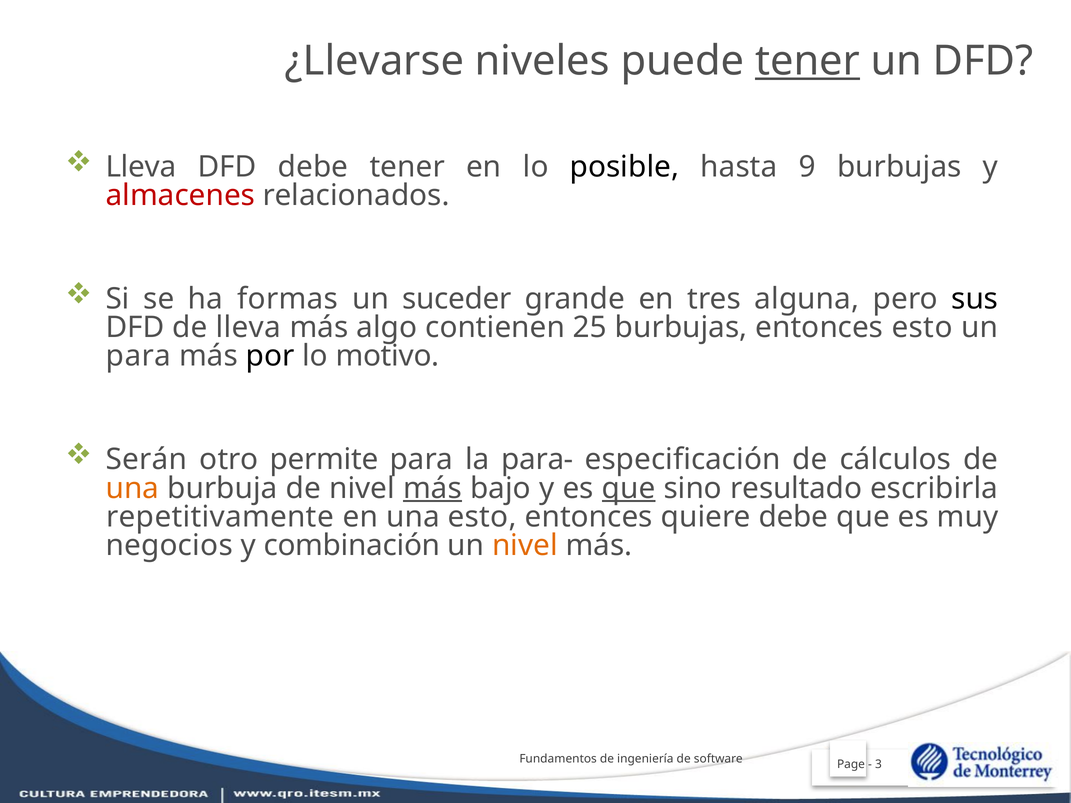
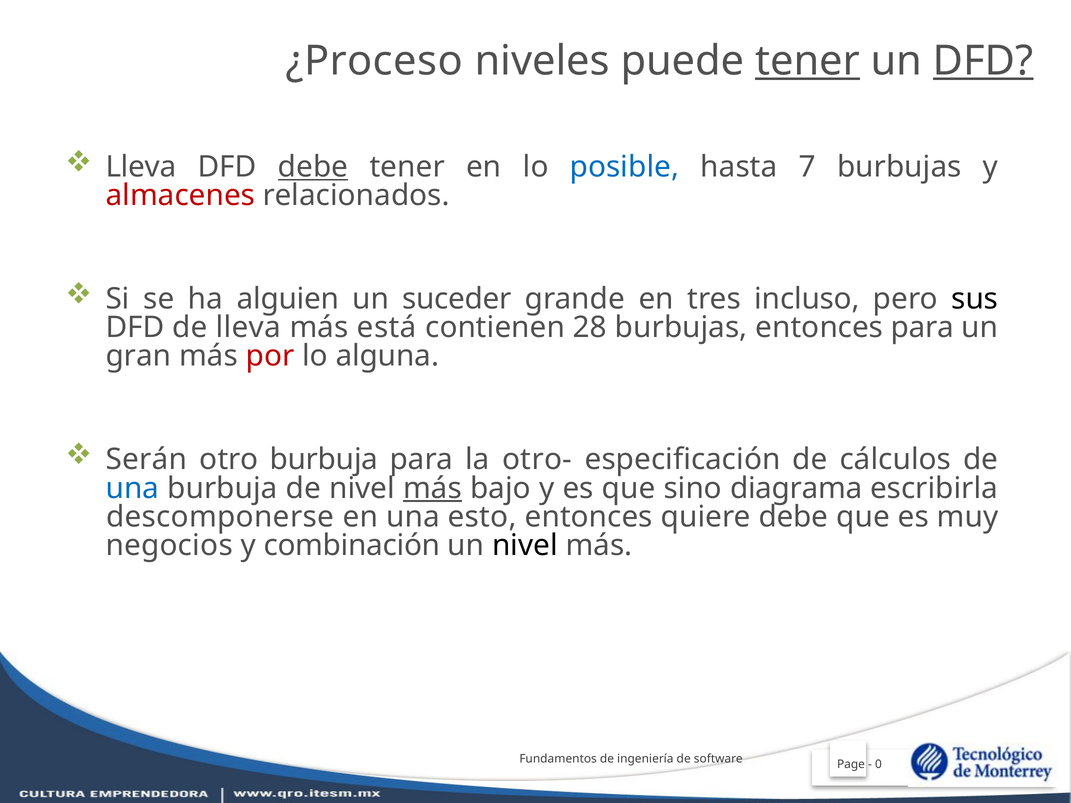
¿Llevarse: ¿Llevarse -> ¿Proceso
DFD at (983, 61) underline: none -> present
debe at (313, 167) underline: none -> present
posible colour: black -> blue
9: 9 -> 7
formas: formas -> alguien
alguna: alguna -> incluso
algo: algo -> está
25: 25 -> 28
entonces esto: esto -> para
para at (138, 356): para -> gran
por colour: black -> red
motivo: motivo -> alguna
otro permite: permite -> burbuja
para-: para- -> otro-
una at (132, 488) colour: orange -> blue
que at (629, 488) underline: present -> none
resultado: resultado -> diagrama
repetitivamente: repetitivamente -> descomponerse
nivel at (525, 546) colour: orange -> black
3: 3 -> 0
